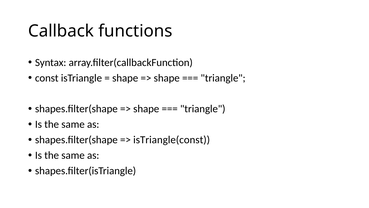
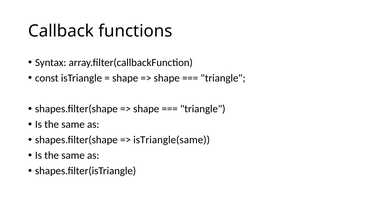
isTriangle(const: isTriangle(const -> isTriangle(same
